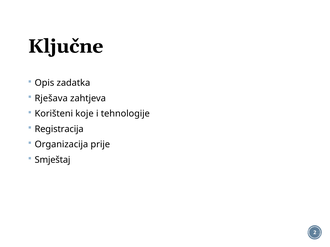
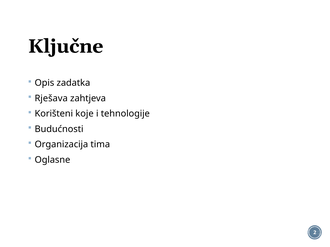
Registracija: Registracija -> Budućnosti
prije: prije -> tima
Smještaj: Smještaj -> Oglasne
